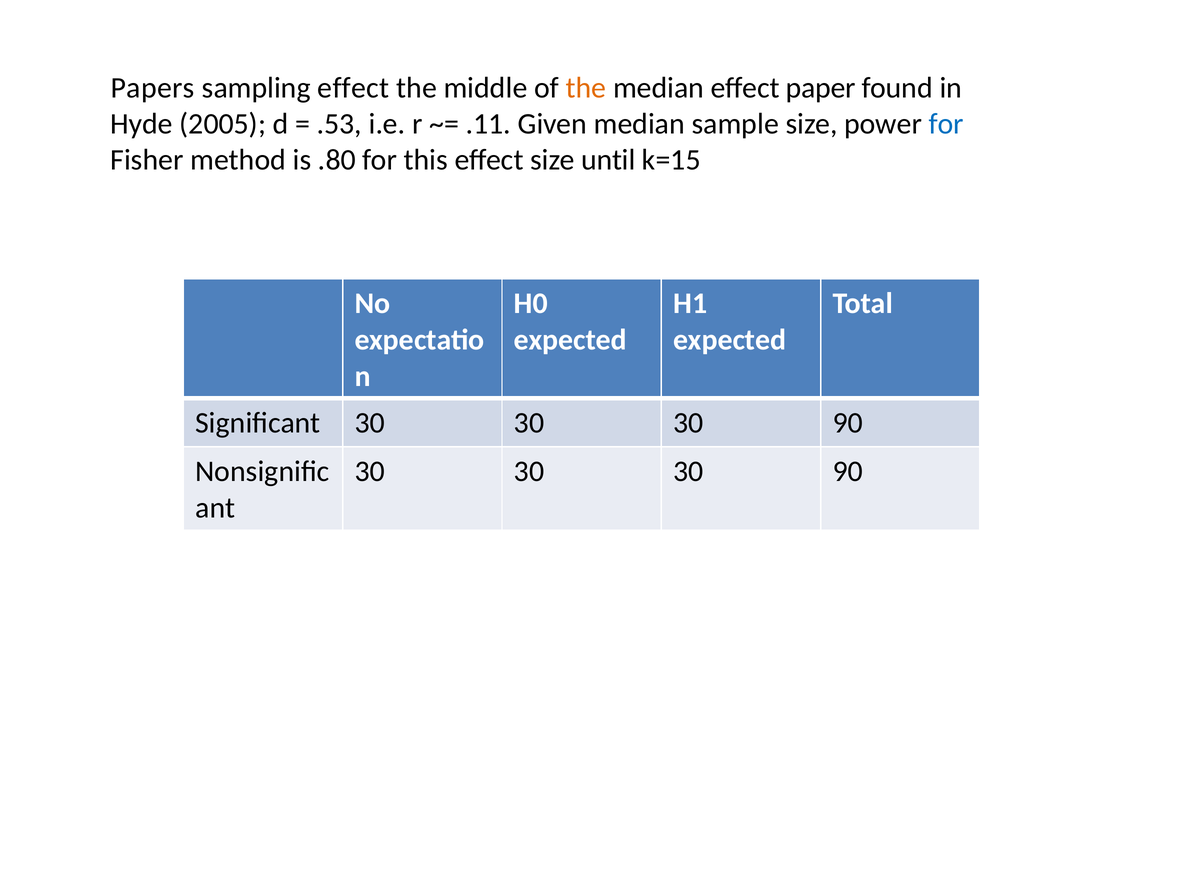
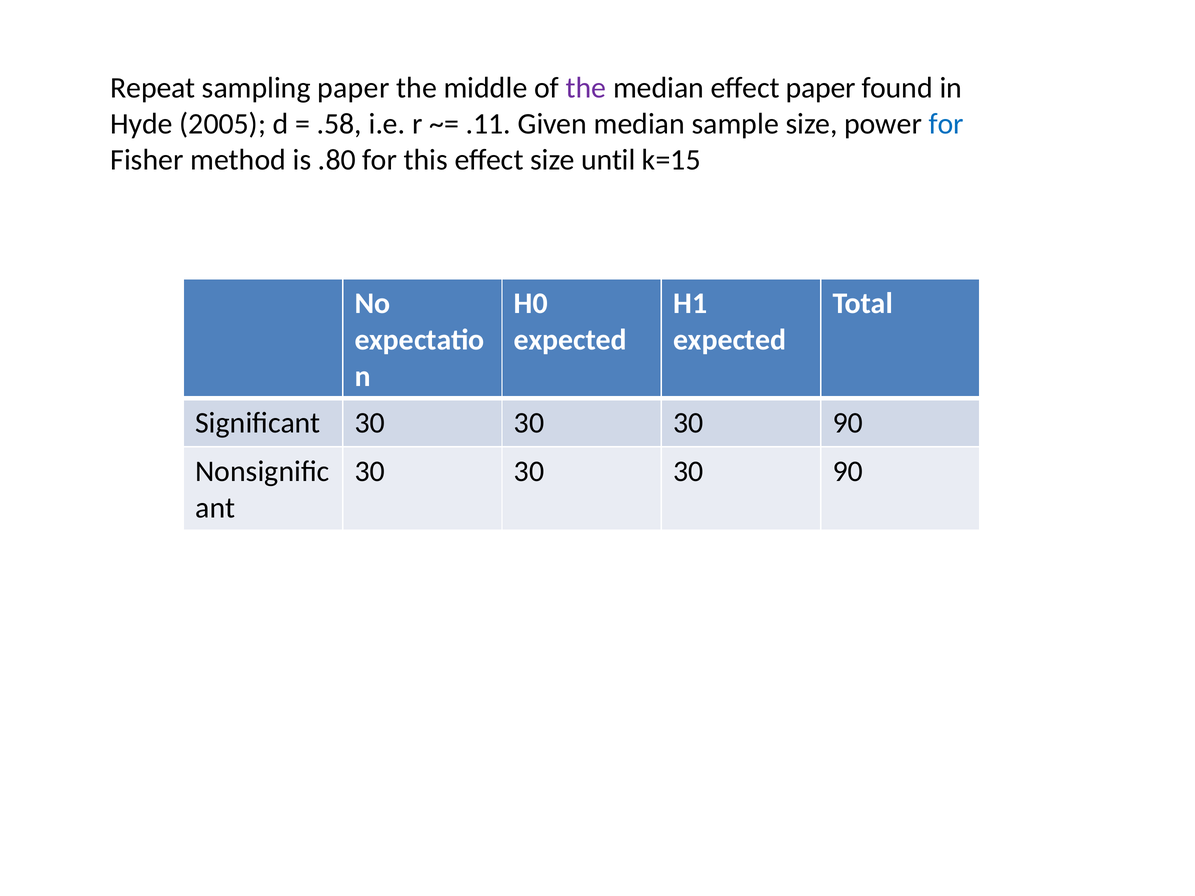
Papers: Papers -> Repeat
sampling effect: effect -> paper
the at (586, 88) colour: orange -> purple
.53: .53 -> .58
